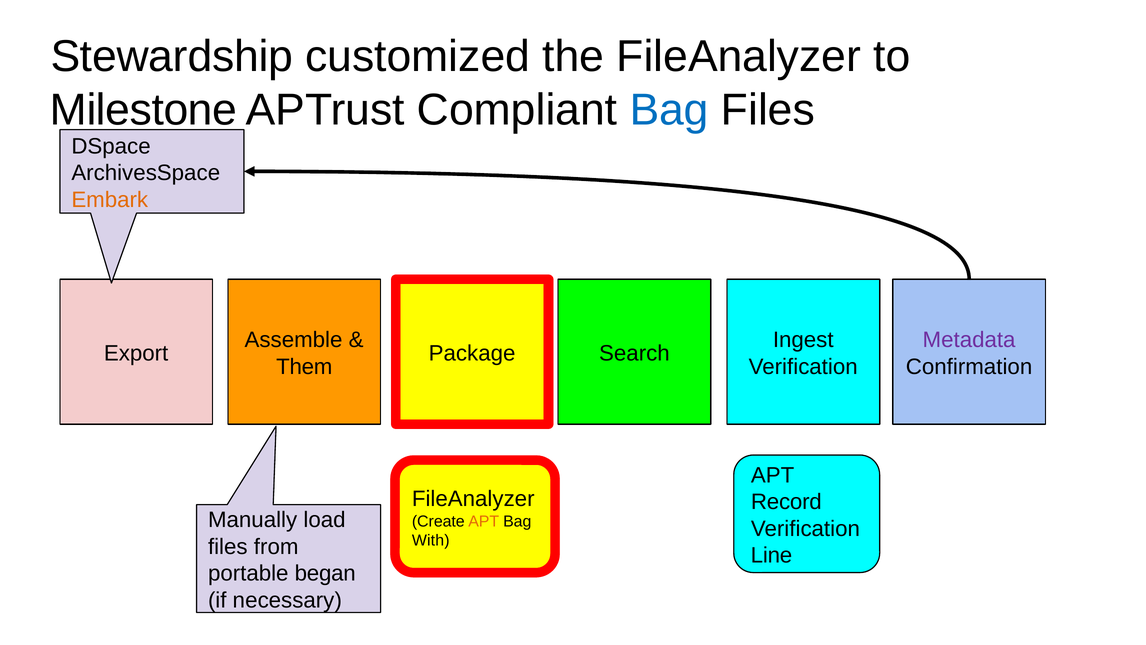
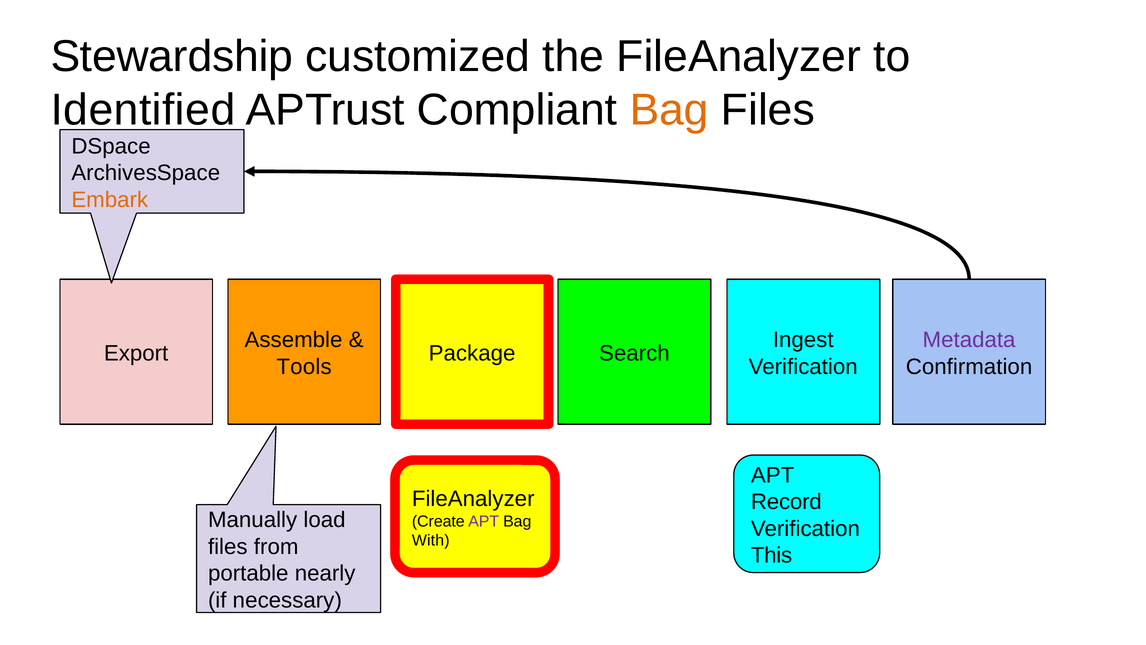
Milestone: Milestone -> Identified
Bag at (669, 110) colour: blue -> orange
Them: Them -> Tools
APT at (484, 521) colour: orange -> purple
Line: Line -> This
began: began -> nearly
